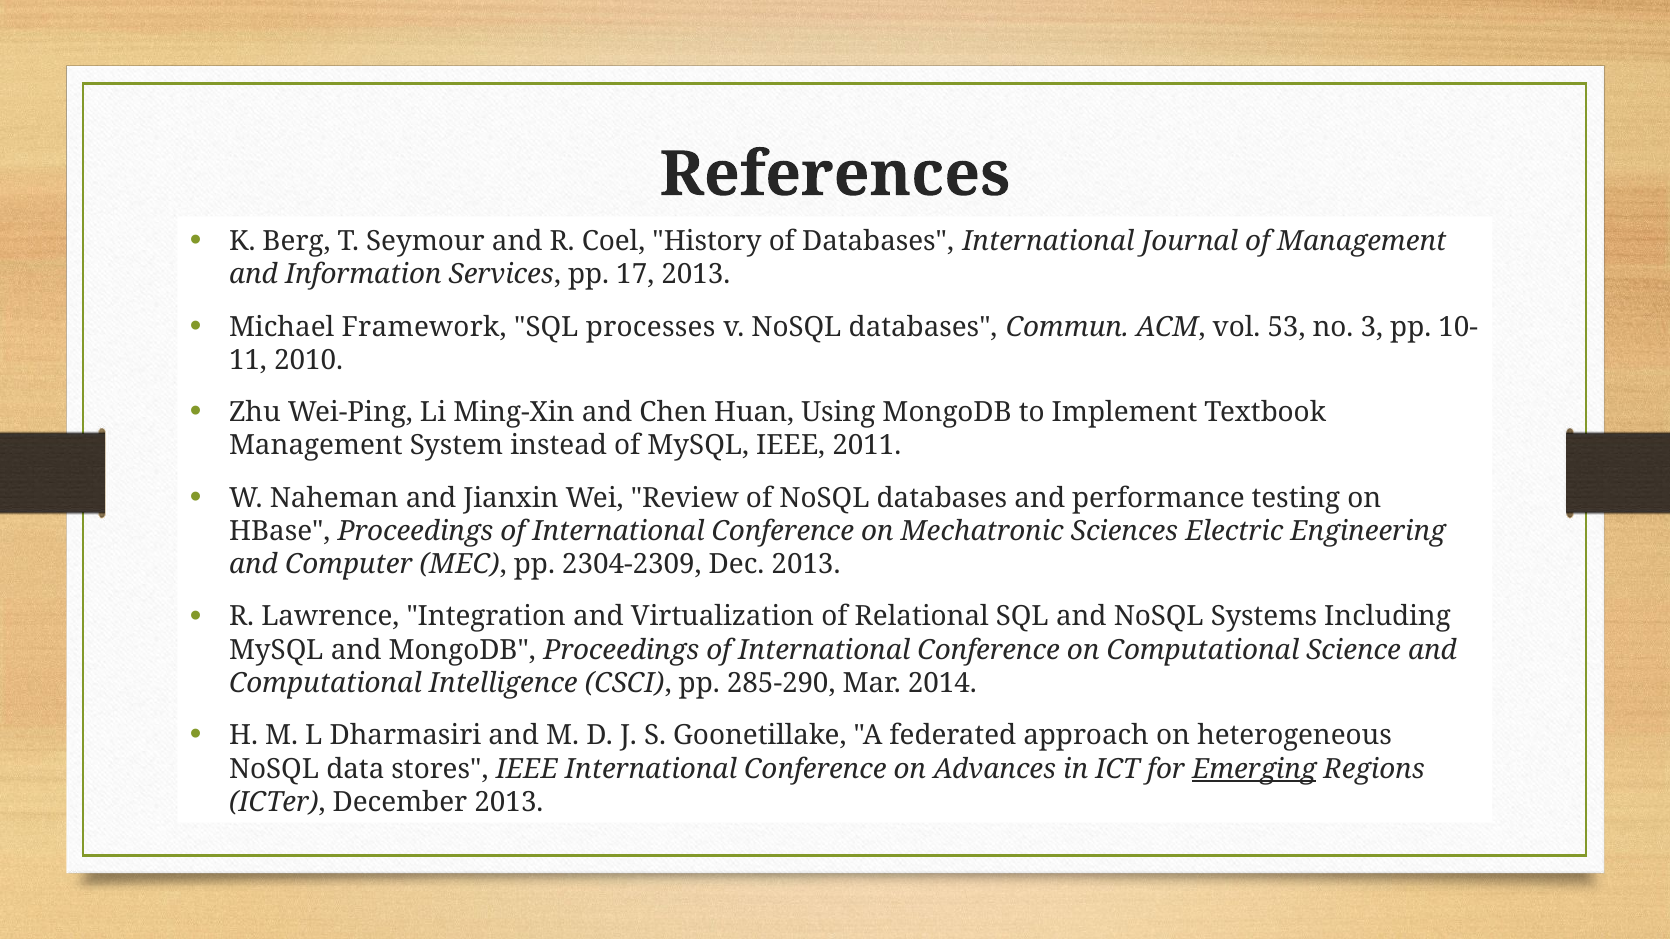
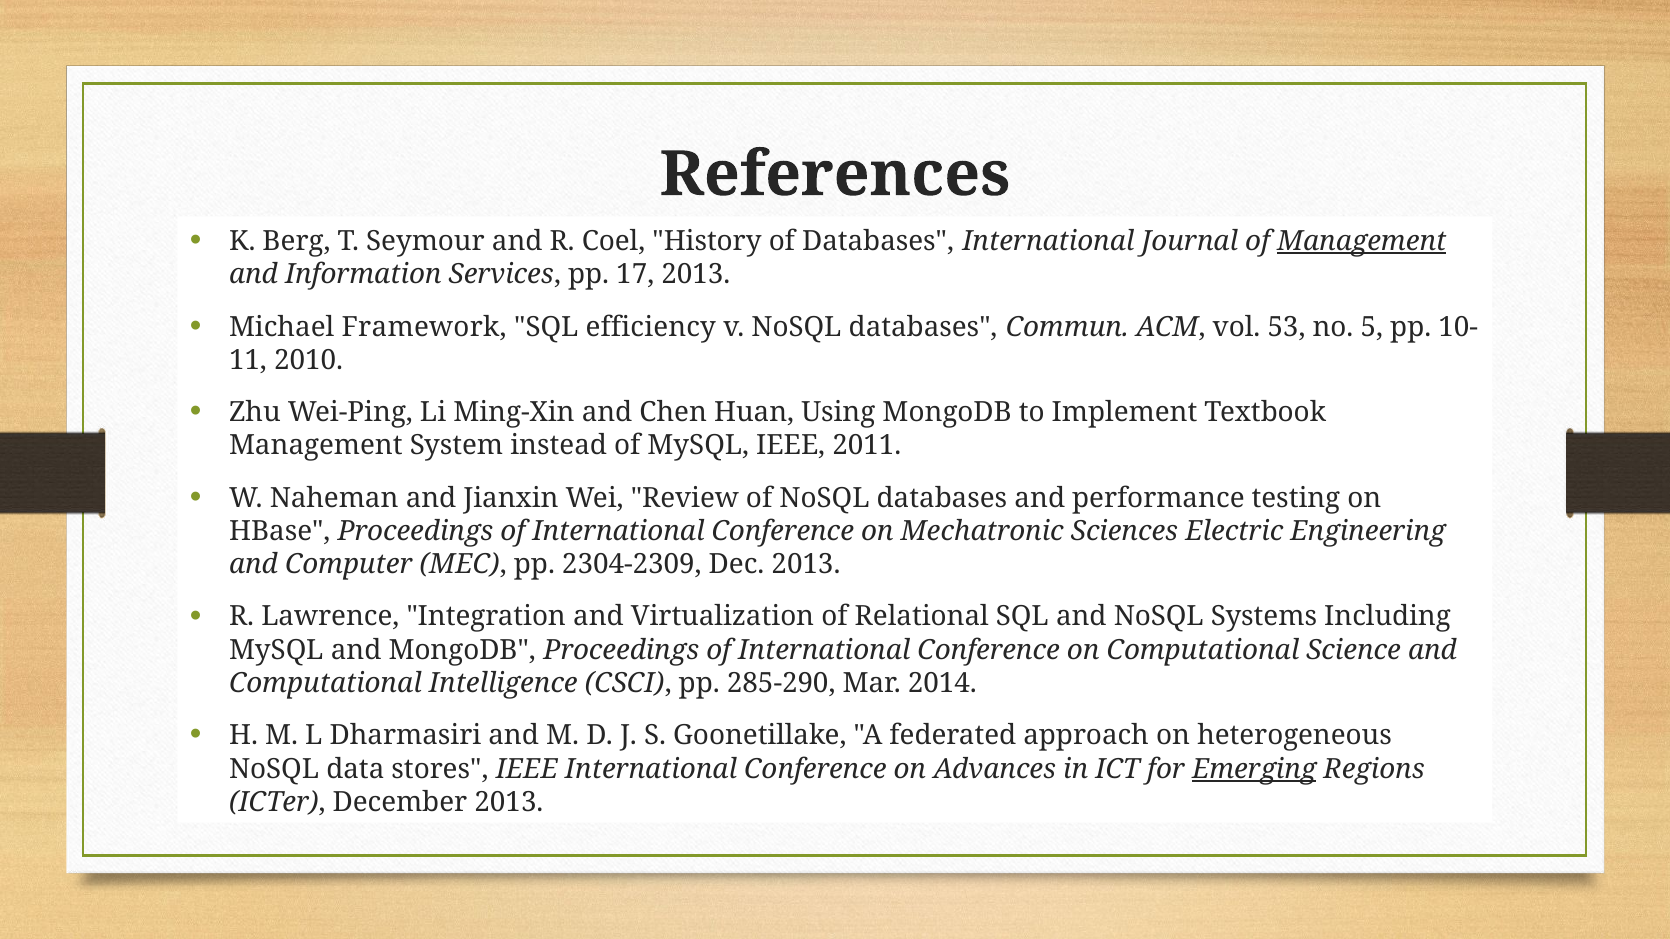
Management at (1362, 241) underline: none -> present
processes: processes -> efficiency
3: 3 -> 5
